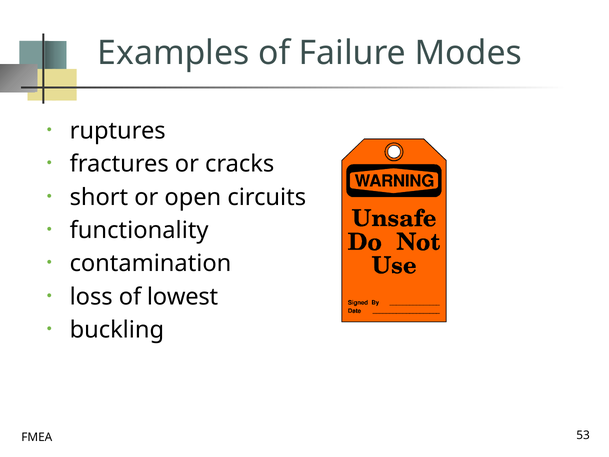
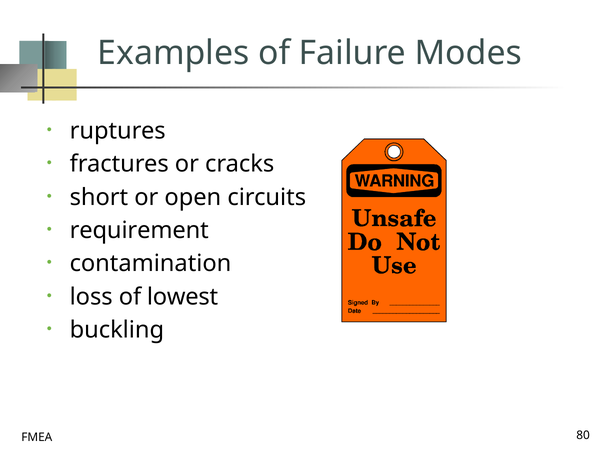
functionality: functionality -> requirement
53: 53 -> 80
